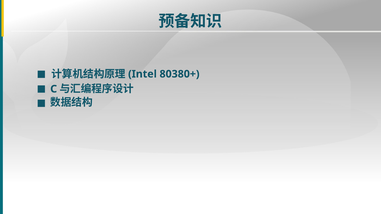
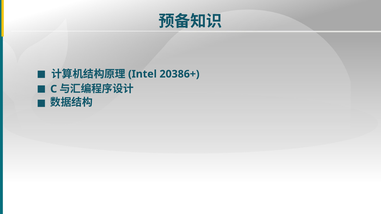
80380+: 80380+ -> 20386+
